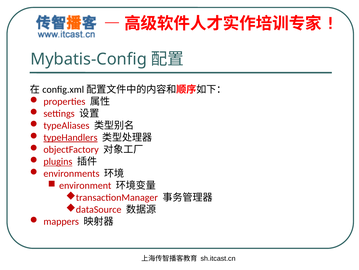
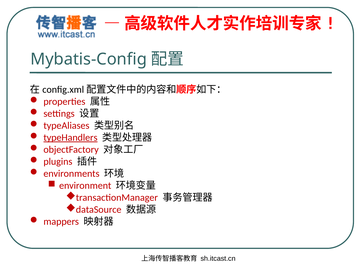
plugins underline: present -> none
